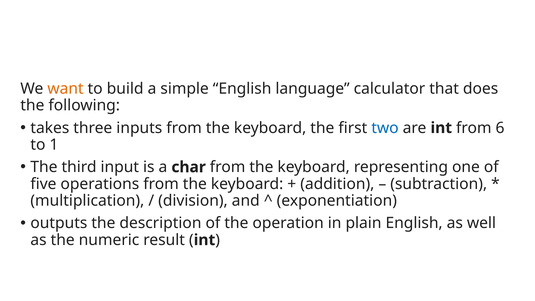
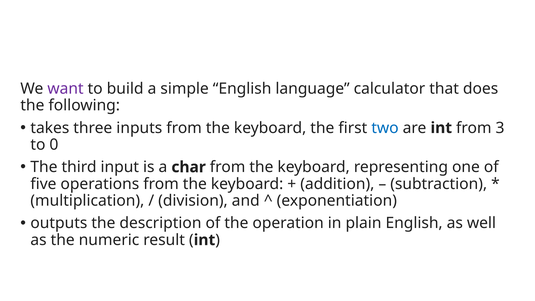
want colour: orange -> purple
6: 6 -> 3
1: 1 -> 0
